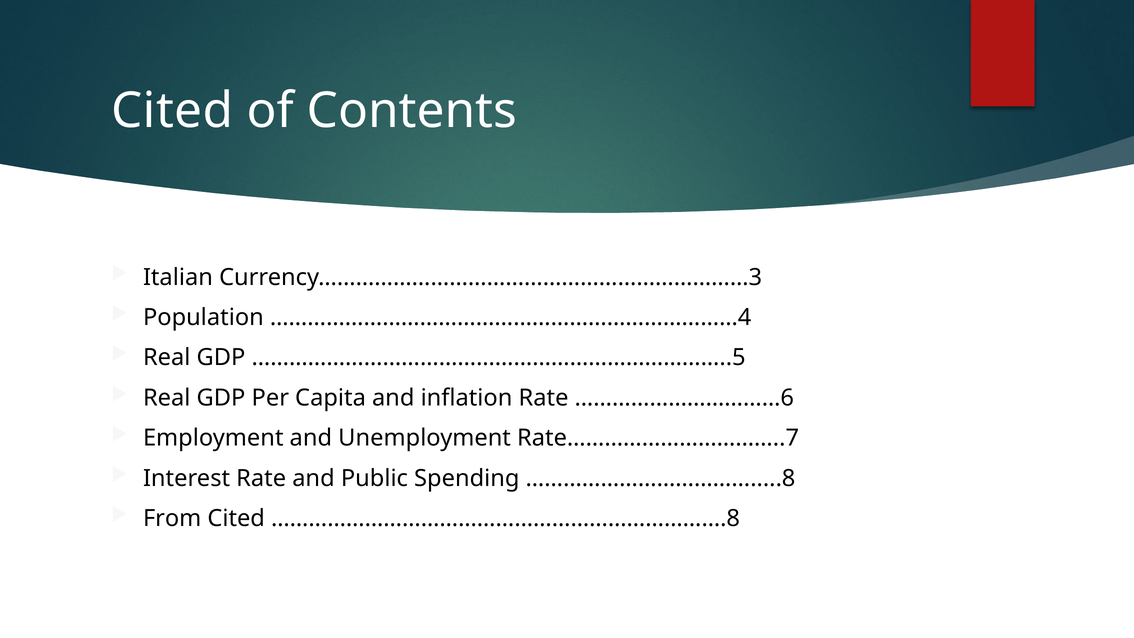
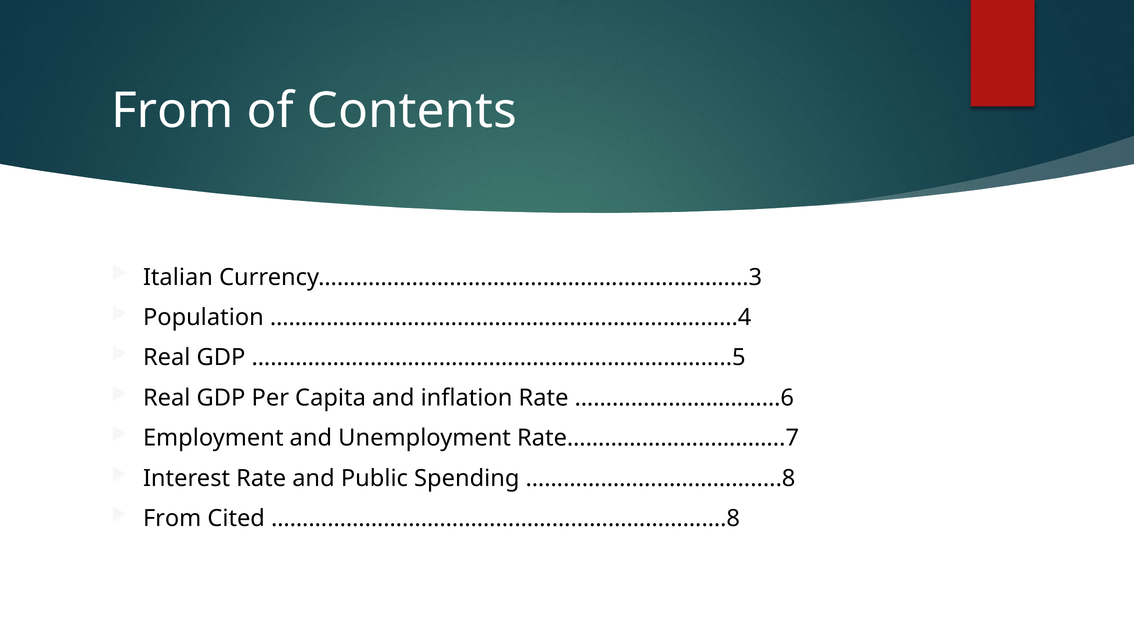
Cited at (172, 111): Cited -> From
